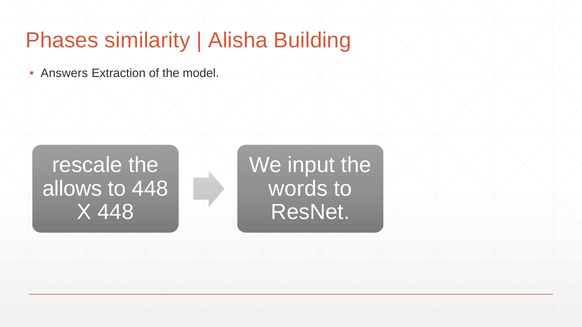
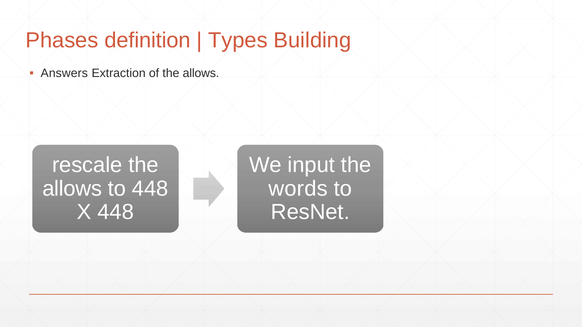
similarity: similarity -> definition
Alisha: Alisha -> Types
of the model: model -> allows
